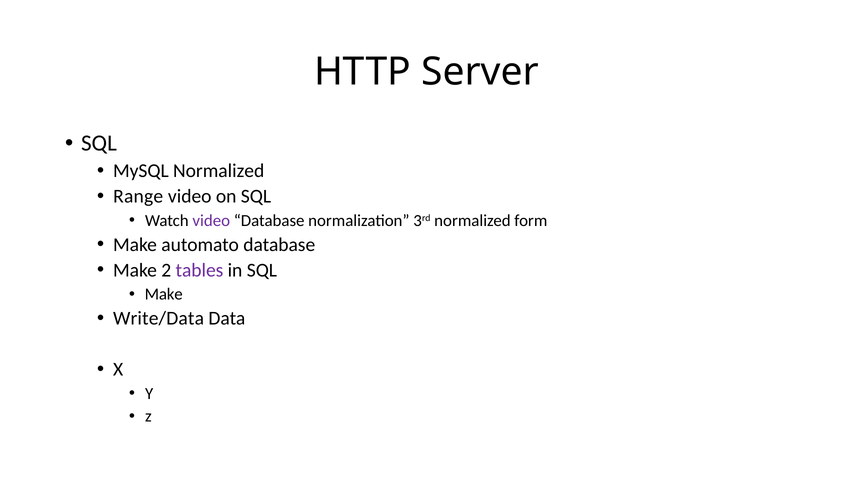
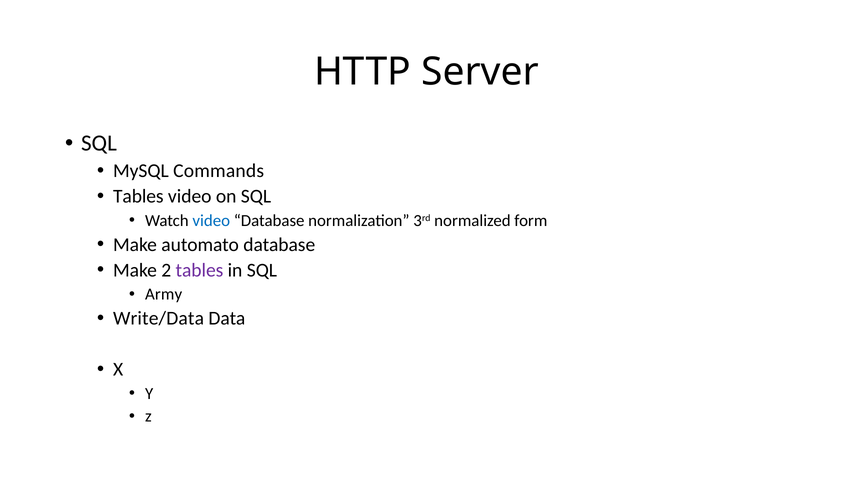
MySQL Normalized: Normalized -> Commands
Range at (138, 196): Range -> Tables
video at (211, 220) colour: purple -> blue
Make at (164, 294): Make -> Army
